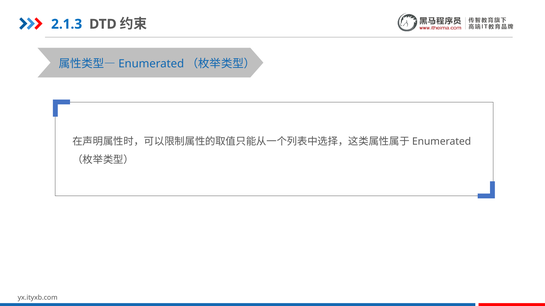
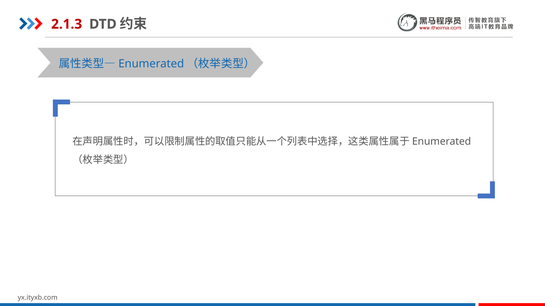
2.1.3 colour: blue -> red
